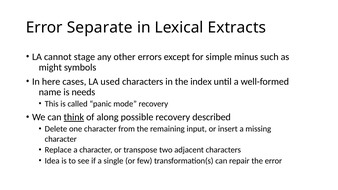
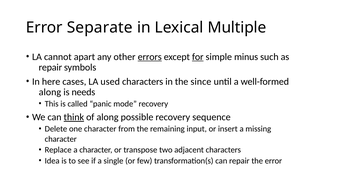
Extracts: Extracts -> Multiple
stage: stage -> apart
errors underline: none -> present
for underline: none -> present
might at (50, 67): might -> repair
index: index -> since
name at (50, 92): name -> along
described: described -> sequence
